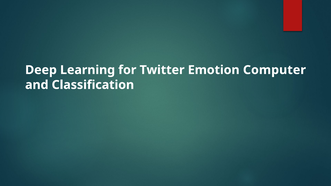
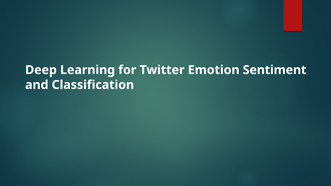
Computer: Computer -> Sentiment
